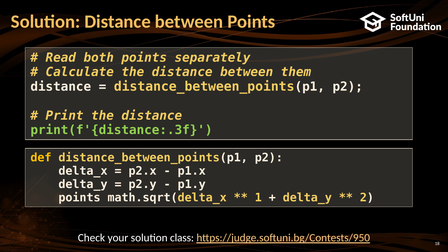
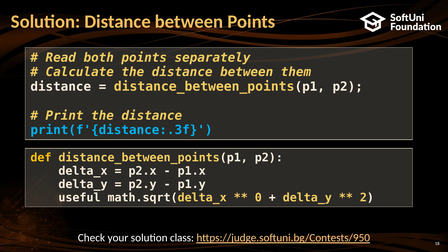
print(f'{distance:.3f colour: light green -> light blue
points at (79, 198): points -> useful
1: 1 -> 0
